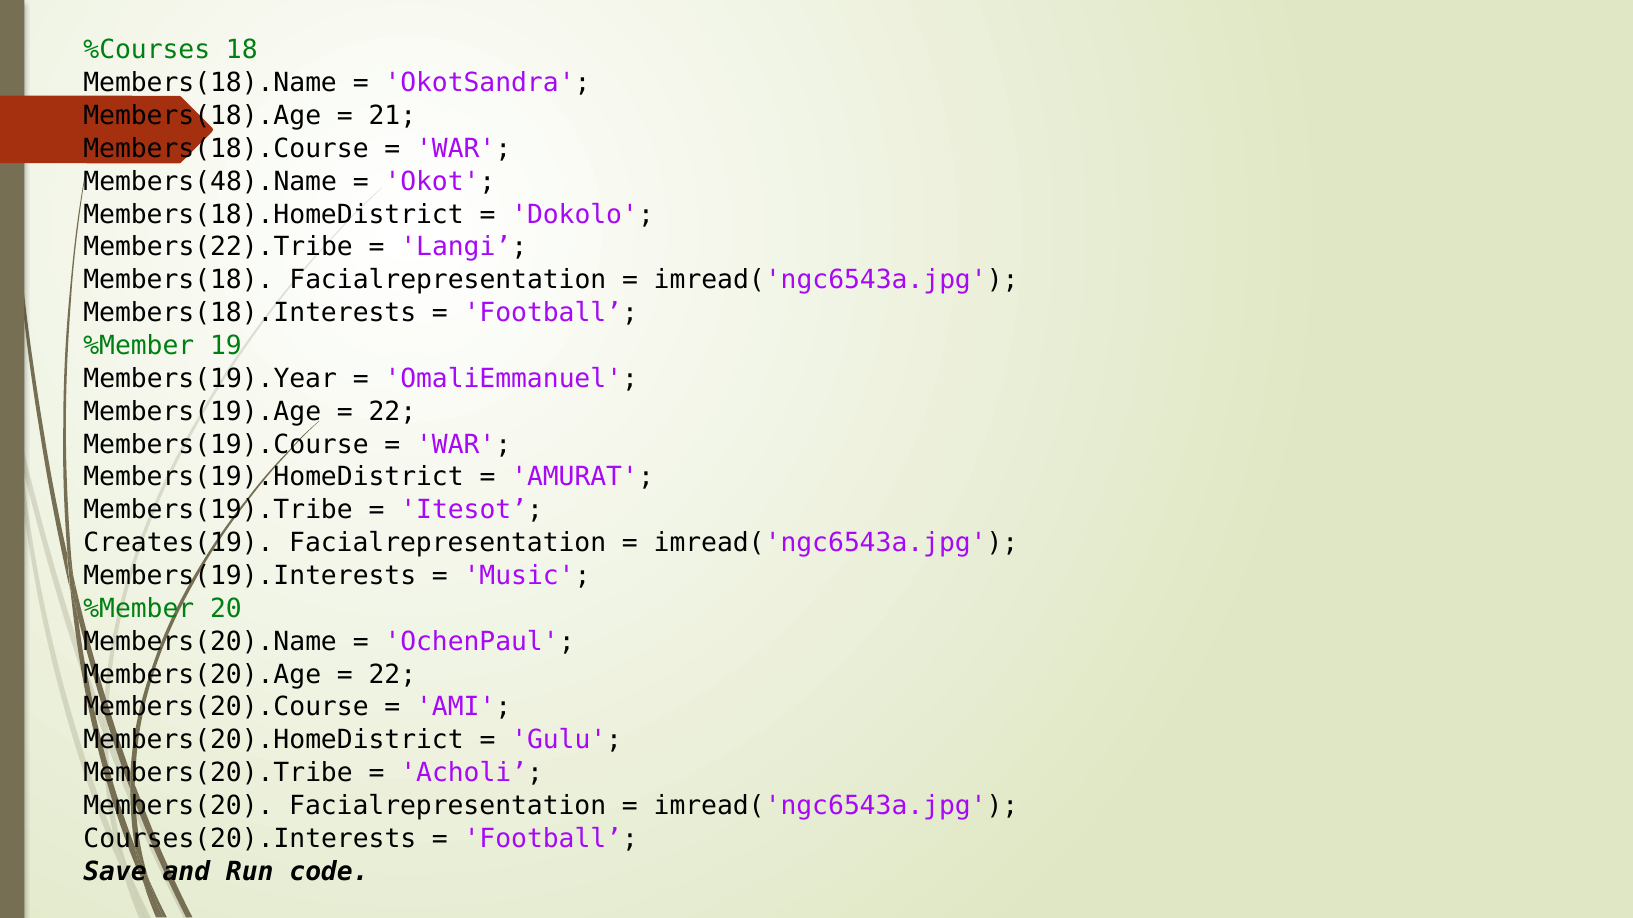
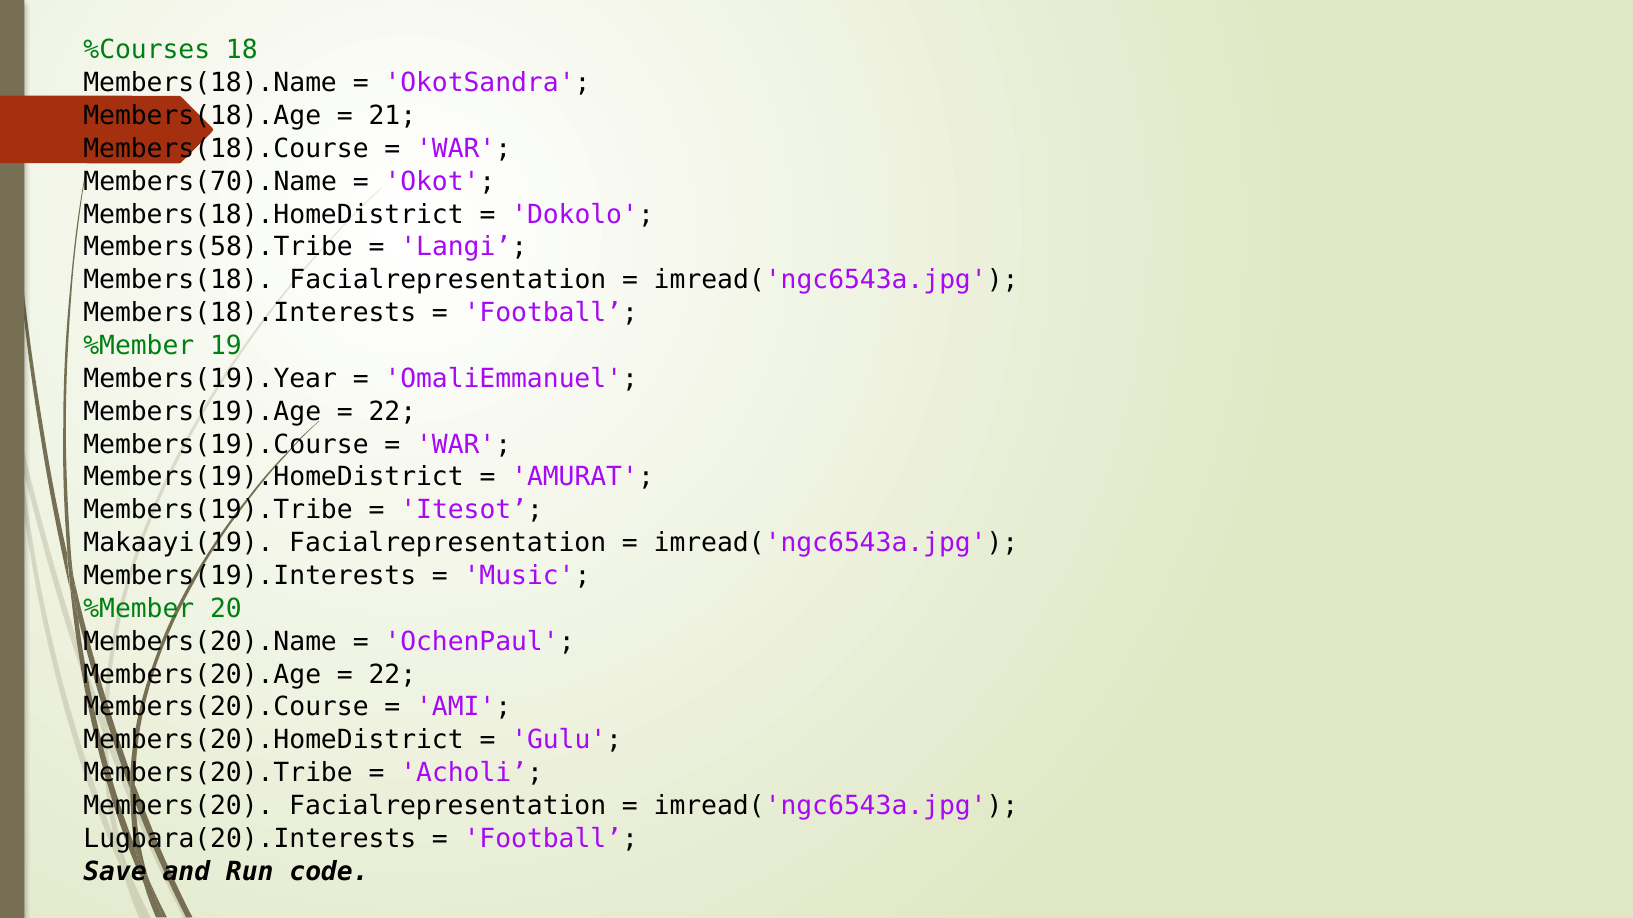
Members(48).Name: Members(48).Name -> Members(70).Name
Members(22).Tribe: Members(22).Tribe -> Members(58).Tribe
Creates(19: Creates(19 -> Makaayi(19
Courses(20).Interests: Courses(20).Interests -> Lugbara(20).Interests
